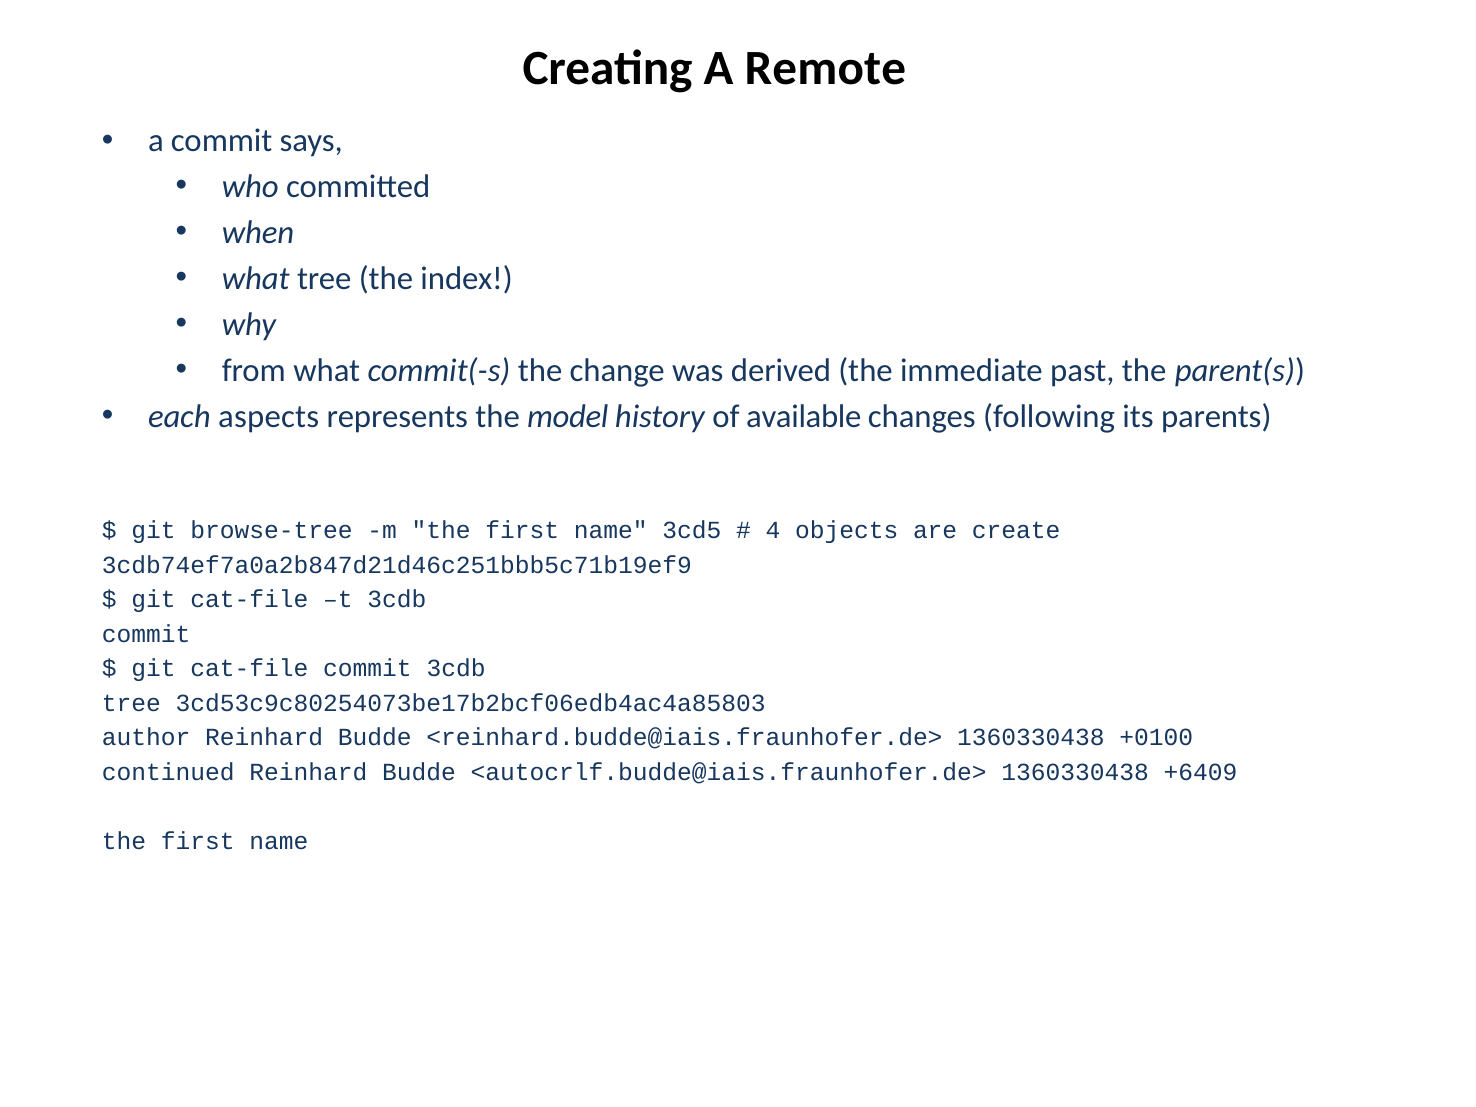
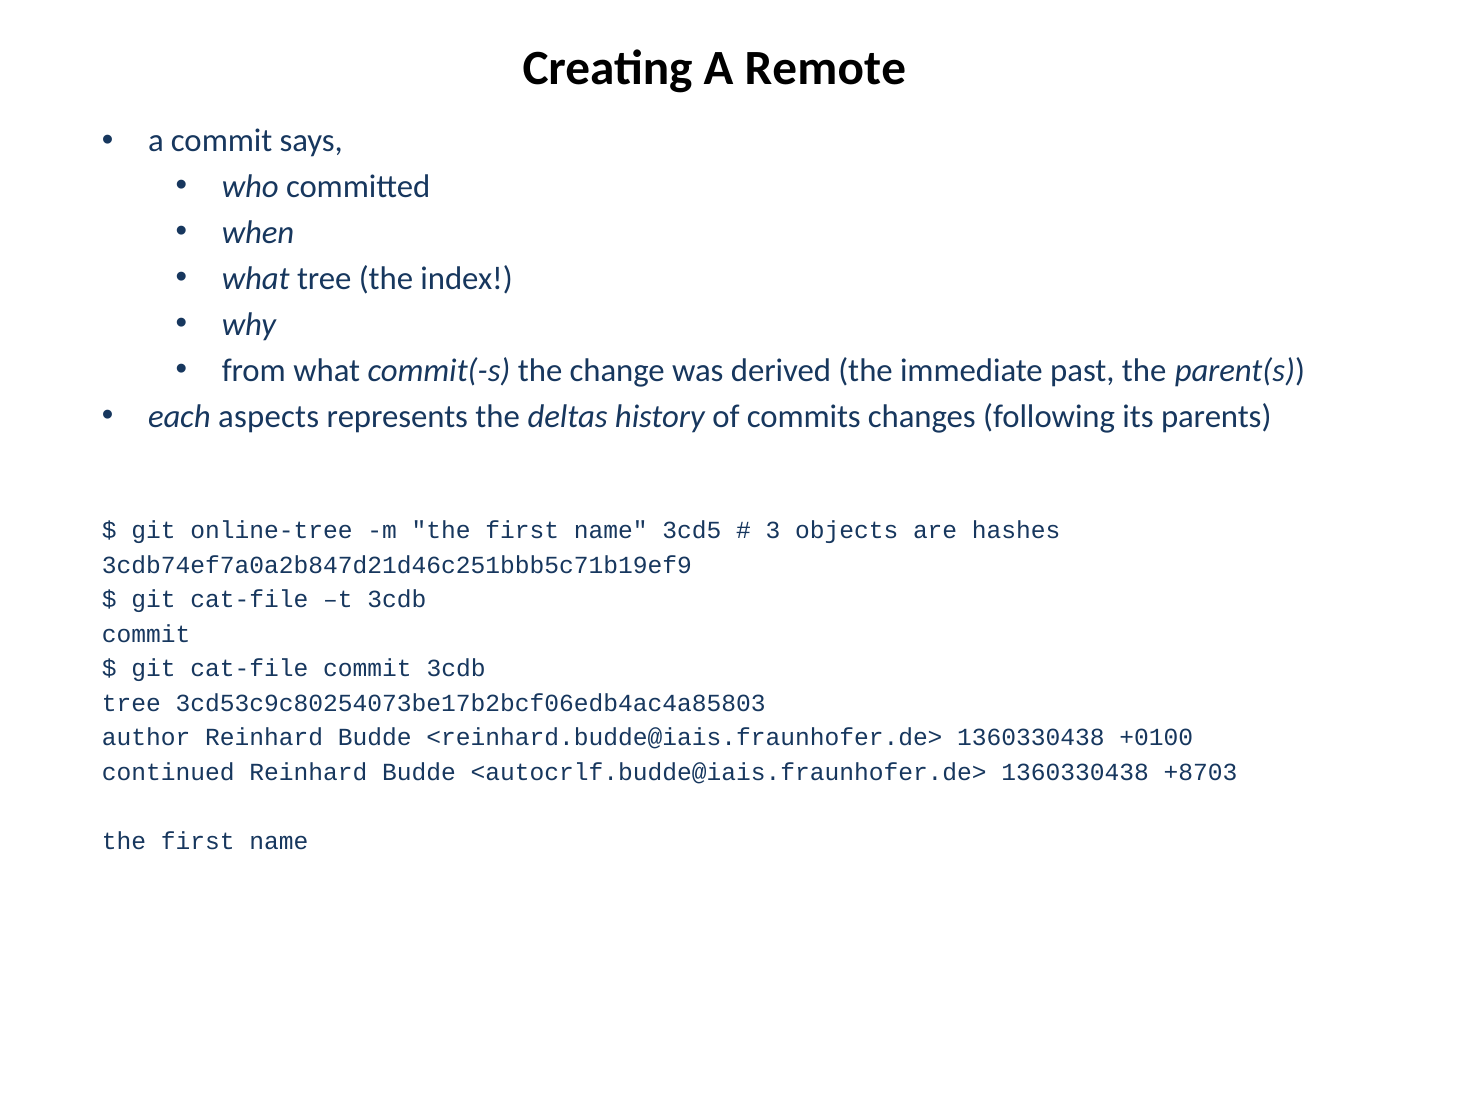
model: model -> deltas
available: available -> commits
browse-tree: browse-tree -> online-tree
4: 4 -> 3
create: create -> hashes
+6409: +6409 -> +8703
